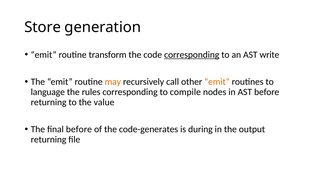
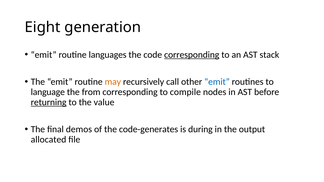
Store: Store -> Eight
transform: transform -> languages
write: write -> stack
emit at (217, 82) colour: orange -> blue
rules: rules -> from
returning at (49, 102) underline: none -> present
final before: before -> demos
returning at (49, 140): returning -> allocated
